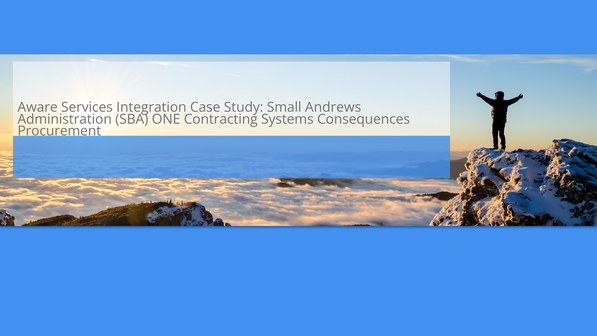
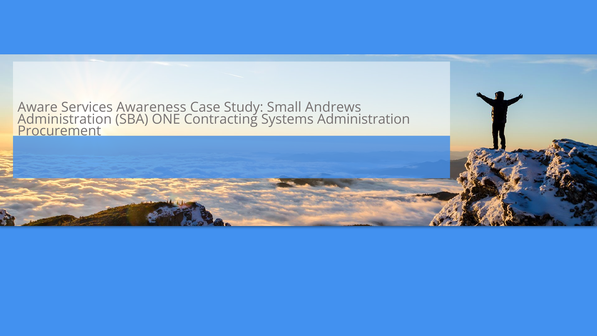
Integration: Integration -> Awareness
Systems Consequences: Consequences -> Administration
